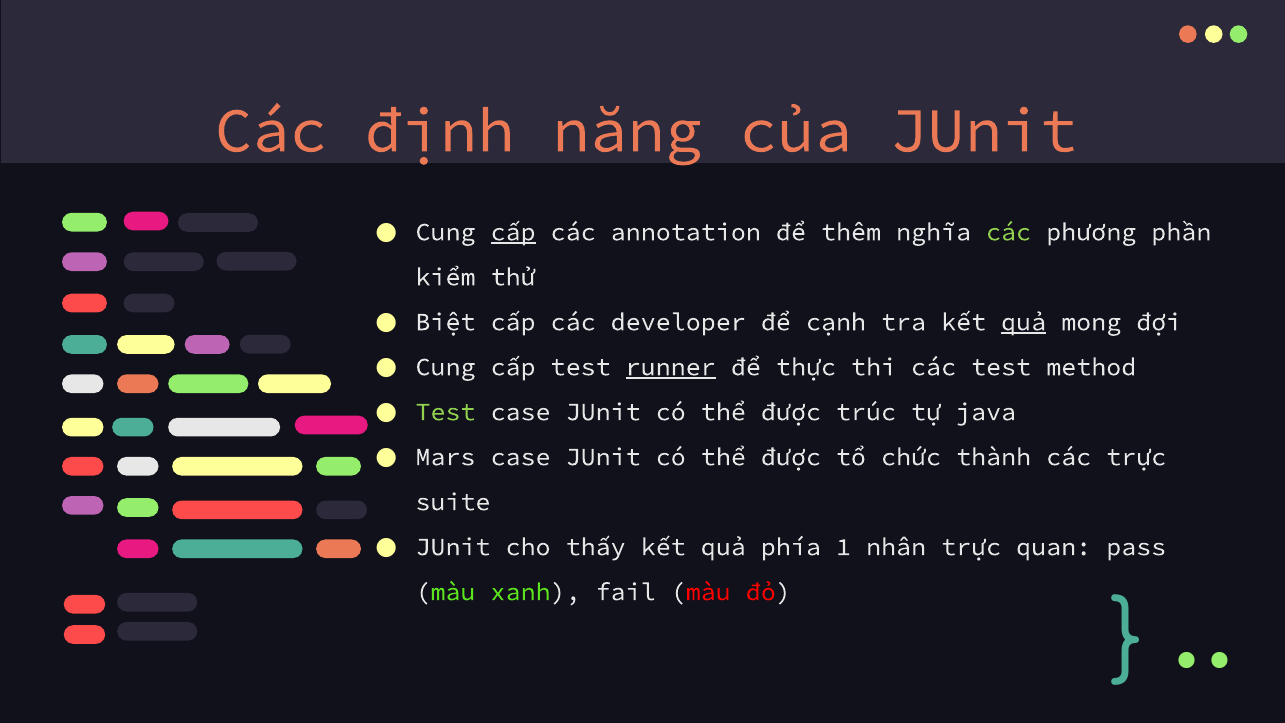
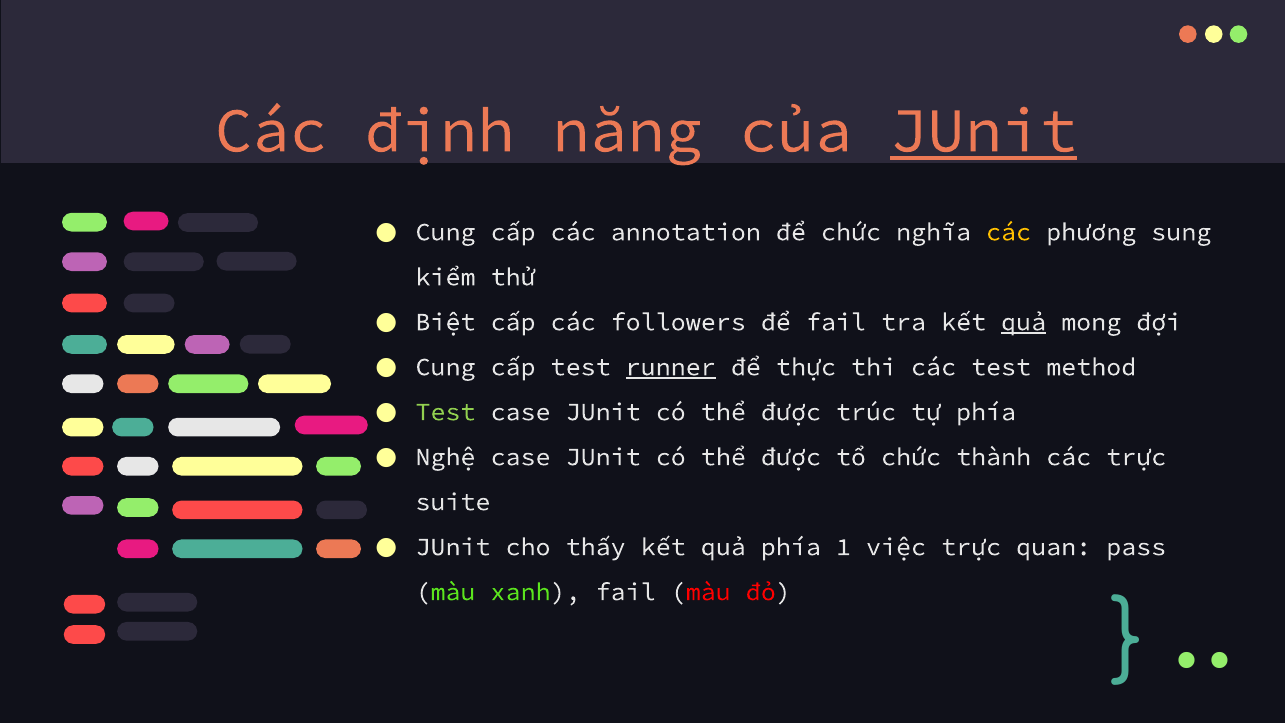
JUnit at (983, 131) underline: none -> present
cấp at (513, 232) underline: present -> none
để thêm: thêm -> chức
các at (1009, 232) colour: light green -> yellow
phần: phần -> sung
developer: developer -> followers
để cạnh: cạnh -> fail
tự java: java -> phía
Mars: Mars -> Nghệ
nhân: nhân -> việc
